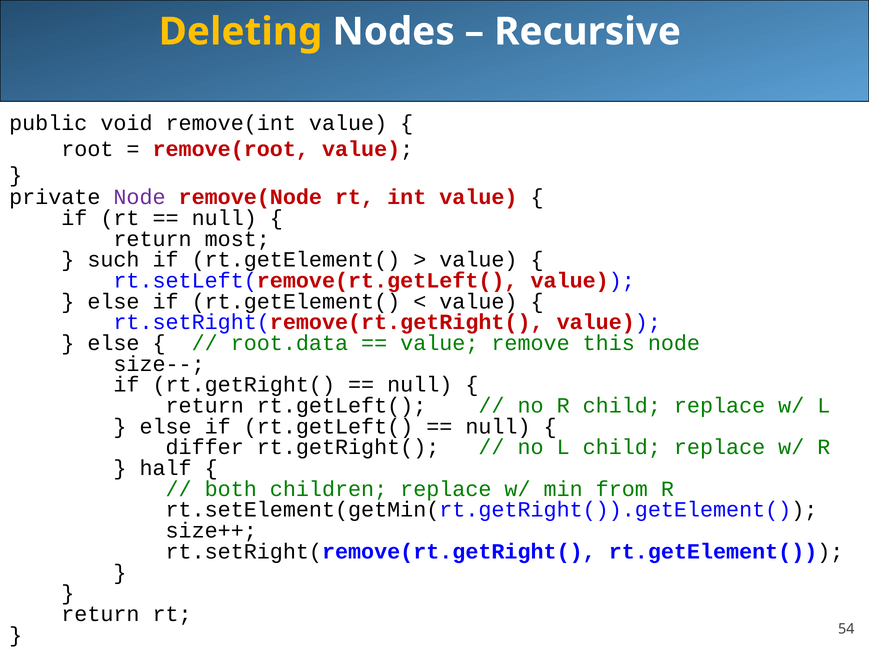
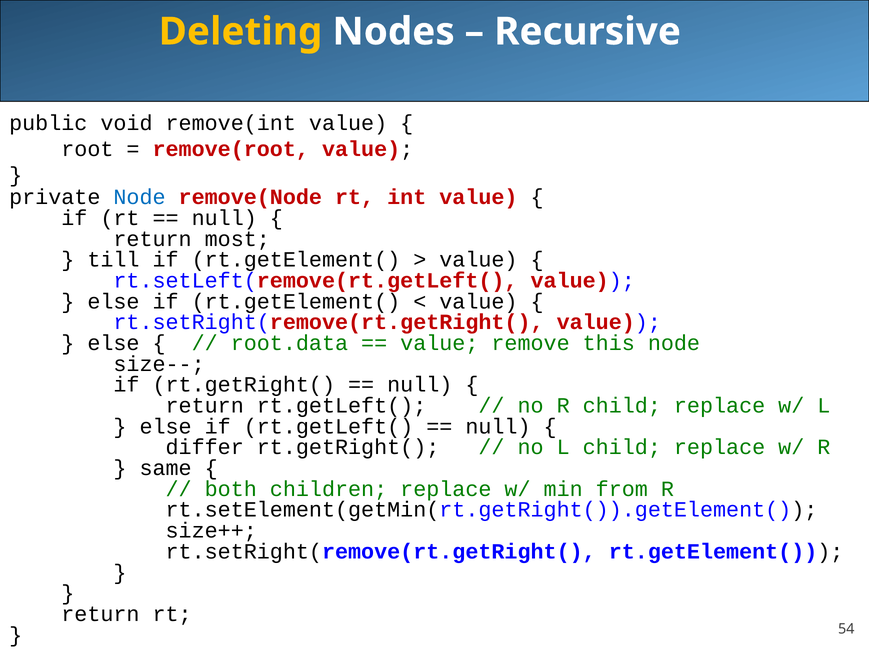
Node at (140, 197) colour: purple -> blue
such: such -> till
half: half -> same
